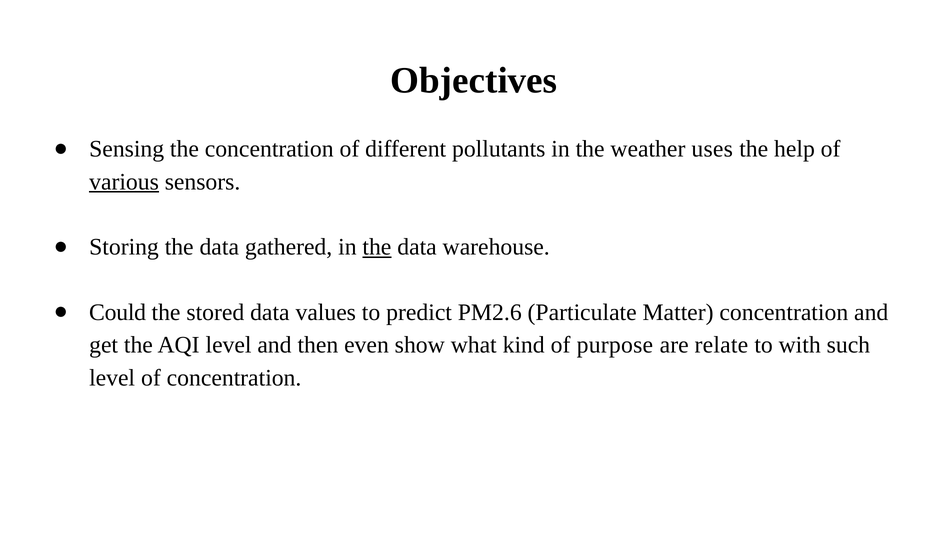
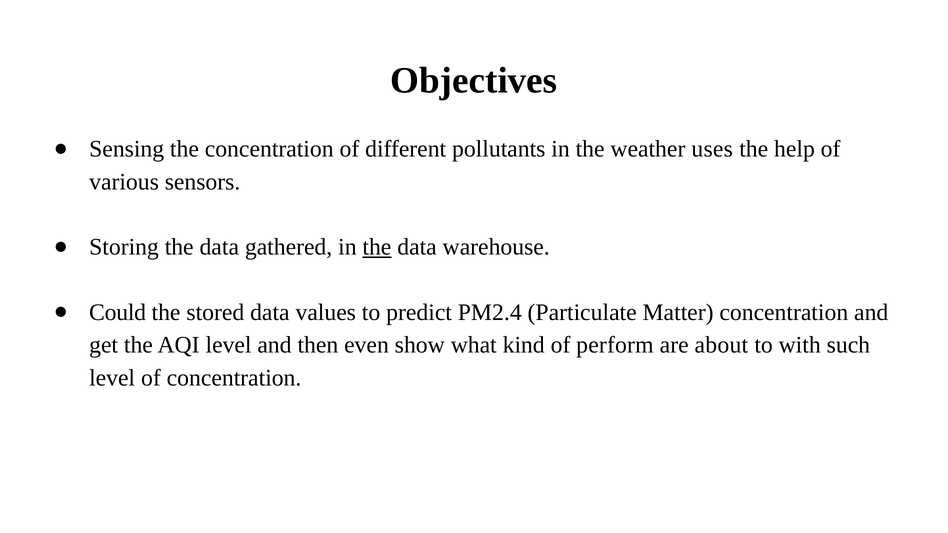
various underline: present -> none
PM2.6: PM2.6 -> PM2.4
purpose: purpose -> perform
relate: relate -> about
